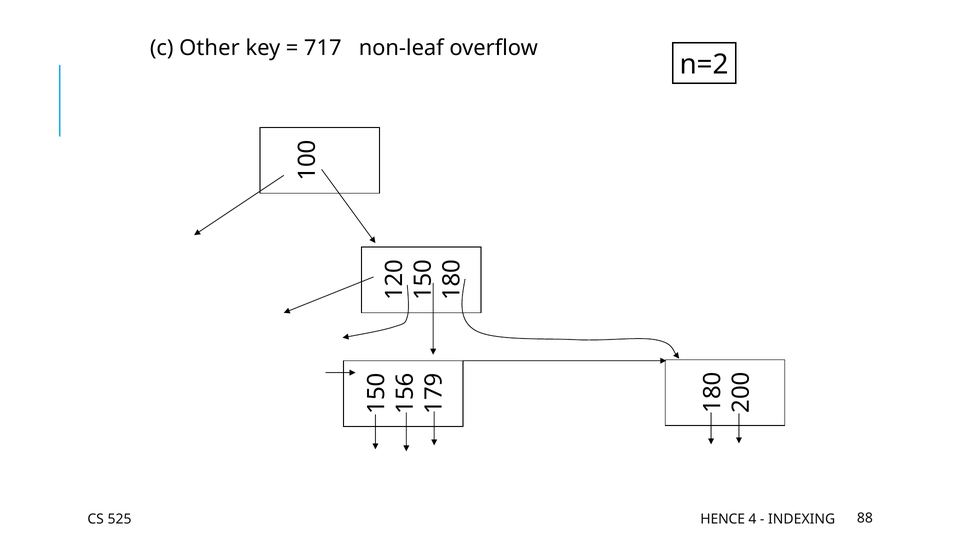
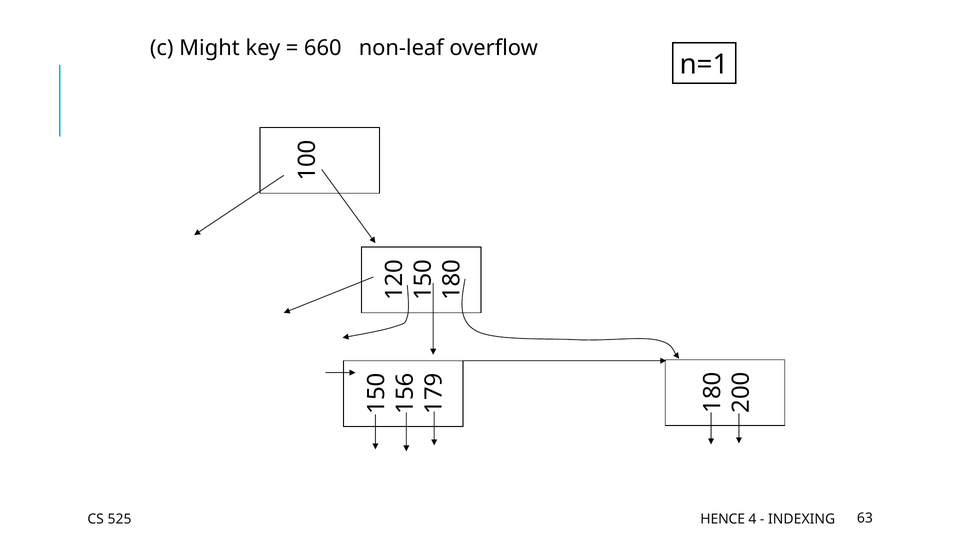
Other: Other -> Might
717: 717 -> 660
n=2: n=2 -> n=1
88: 88 -> 63
